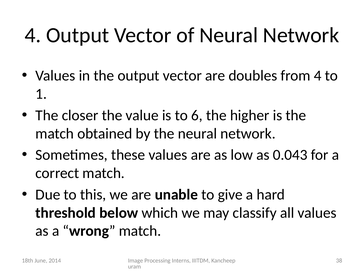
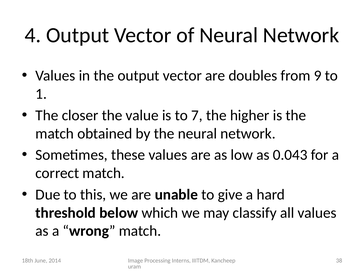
from 4: 4 -> 9
6: 6 -> 7
